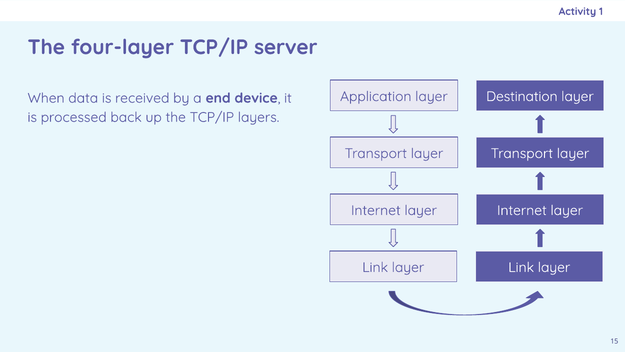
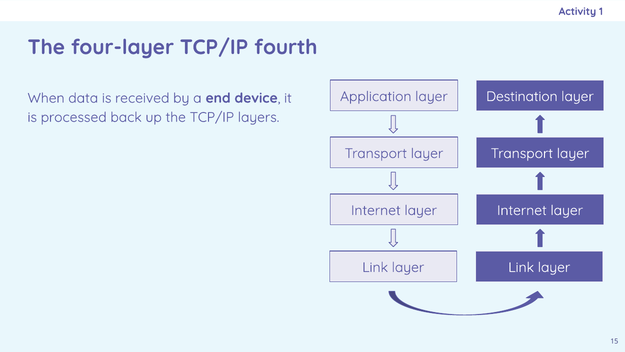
server: server -> fourth
